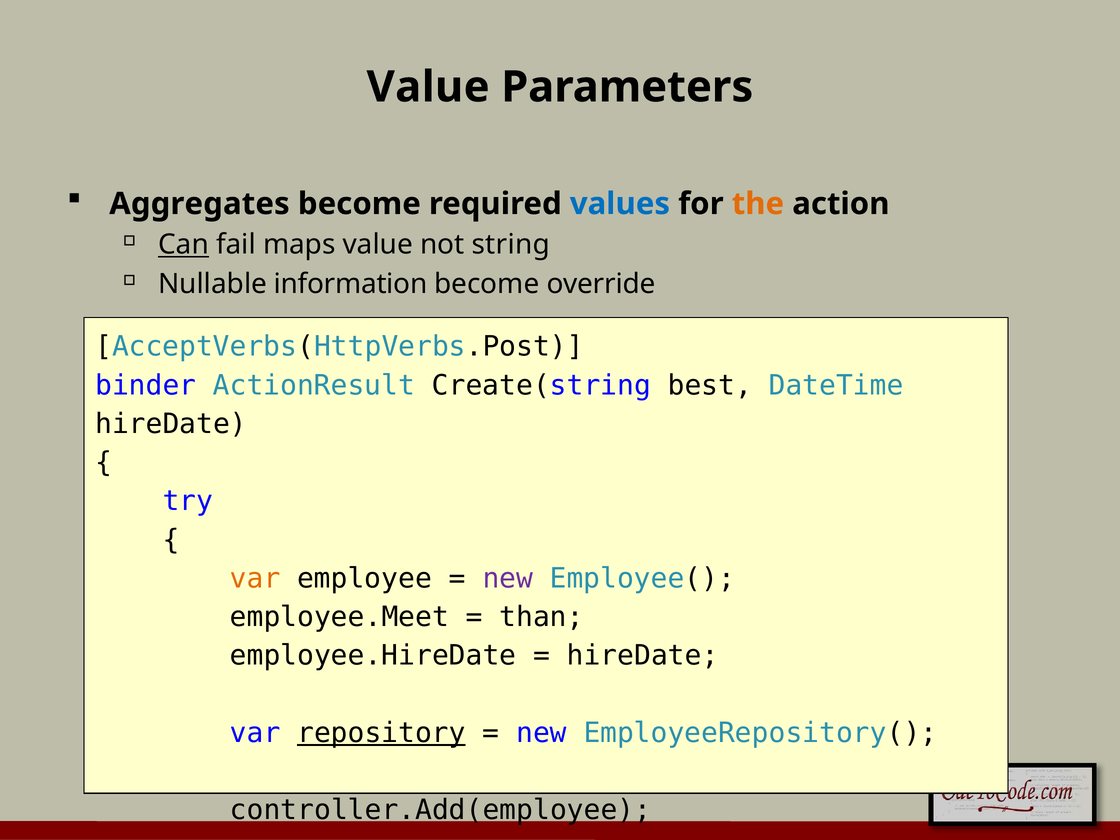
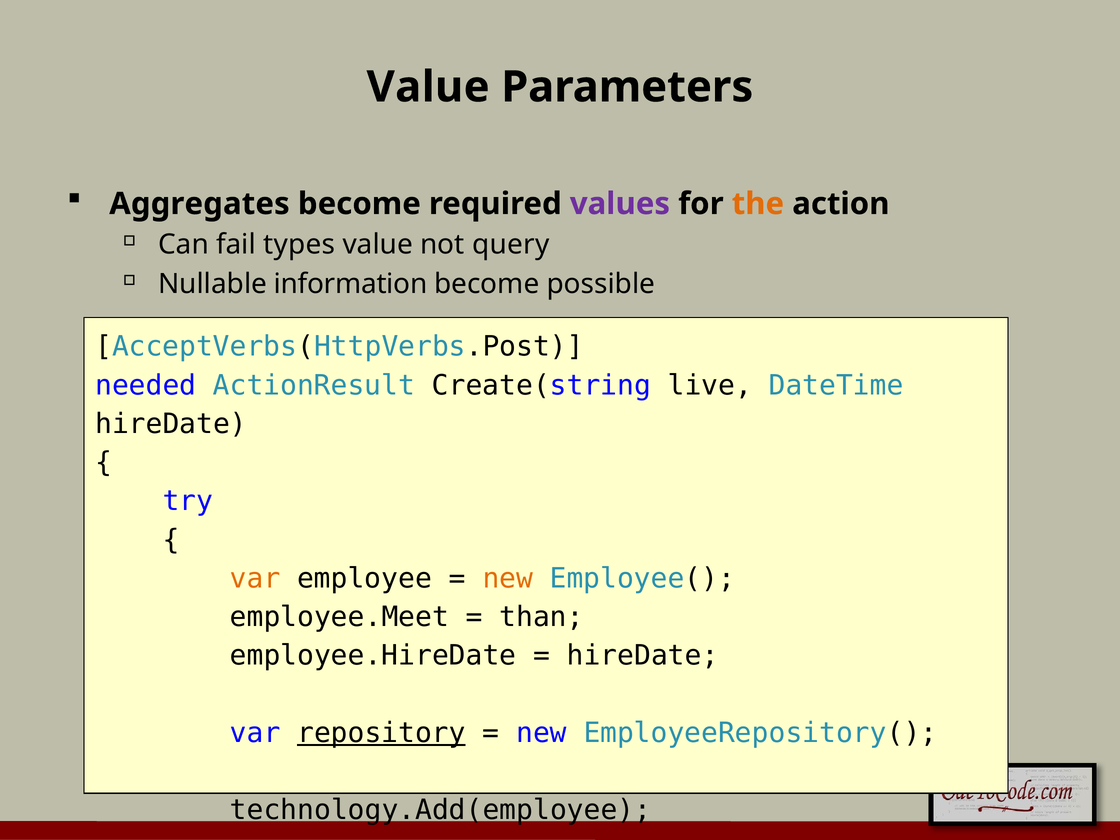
values colour: blue -> purple
Can underline: present -> none
maps: maps -> types
string: string -> query
override: override -> possible
binder: binder -> needed
best: best -> live
new at (508, 578) colour: purple -> orange
controller.Add(employee: controller.Add(employee -> technology.Add(employee
